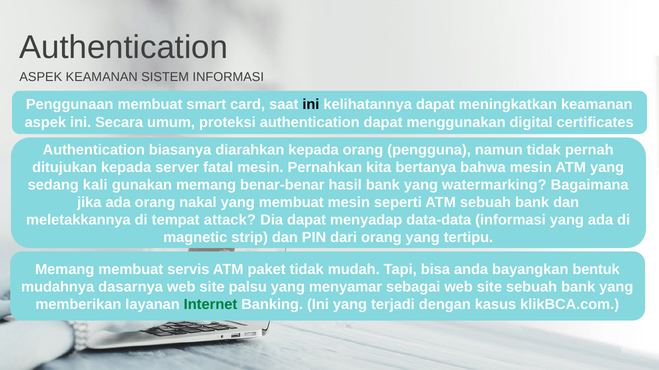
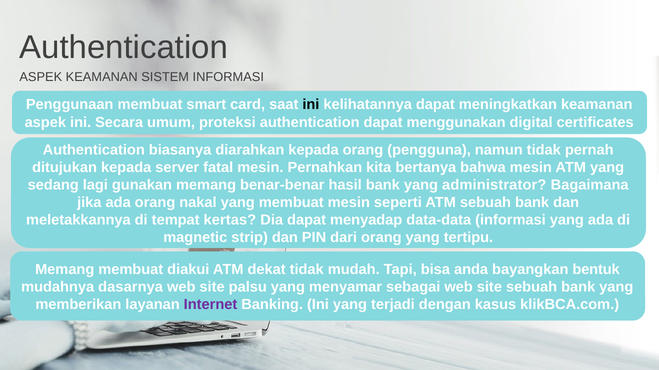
kali: kali -> lagi
watermarking: watermarking -> administrator
attack: attack -> kertas
servis: servis -> diakui
paket: paket -> dekat
Internet colour: green -> purple
